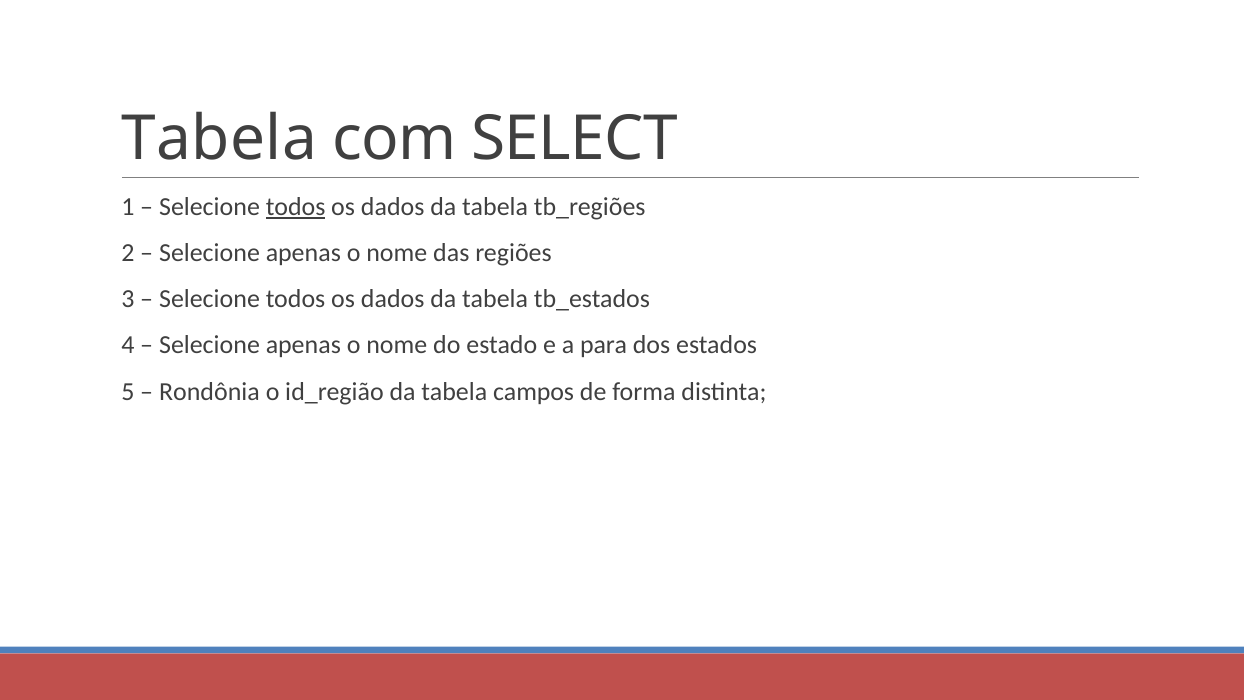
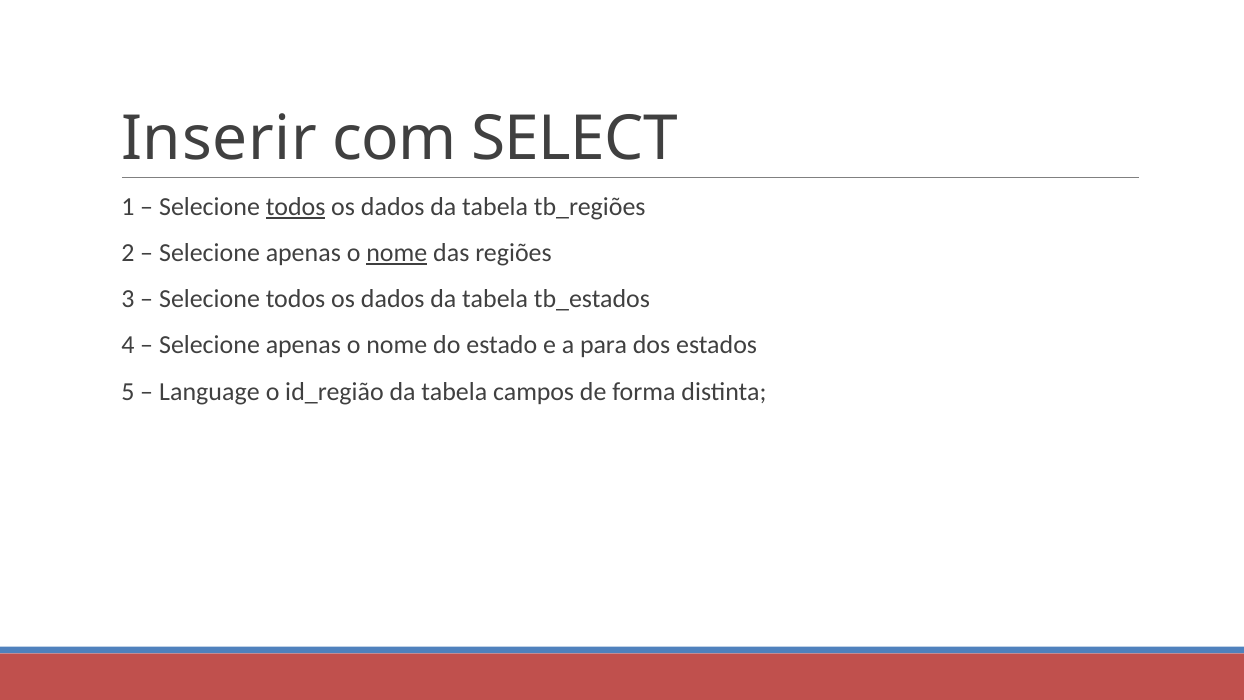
Tabela at (219, 139): Tabela -> Inserir
nome at (397, 253) underline: none -> present
Rondônia: Rondônia -> Language
